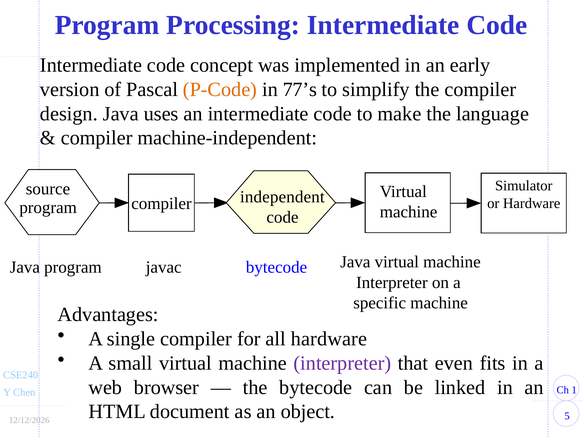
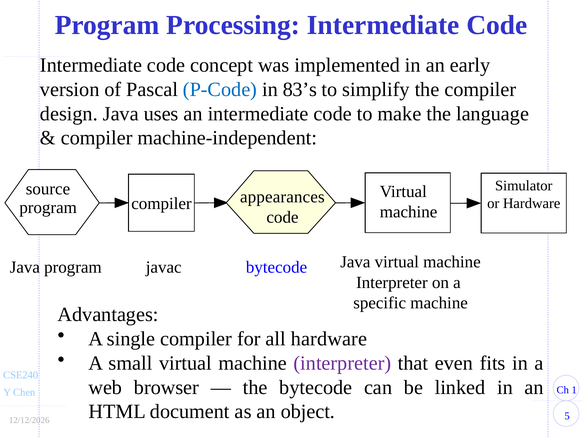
P-Code colour: orange -> blue
77’s: 77’s -> 83’s
independent: independent -> appearances
